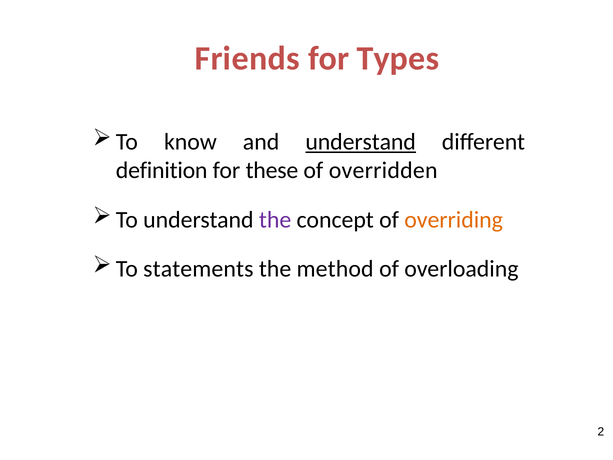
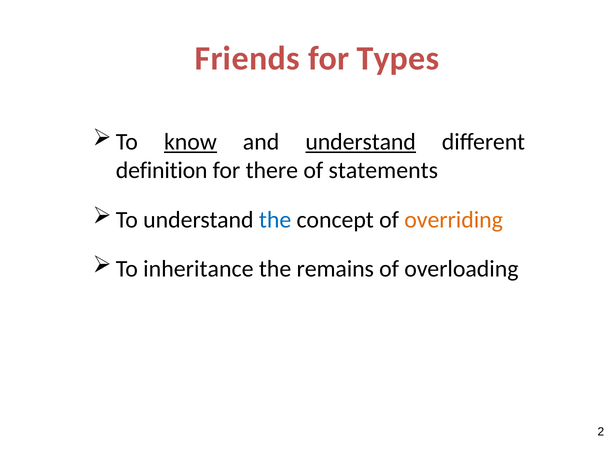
know underline: none -> present
these: these -> there
overridden: overridden -> statements
the at (275, 220) colour: purple -> blue
statements: statements -> inheritance
method: method -> remains
